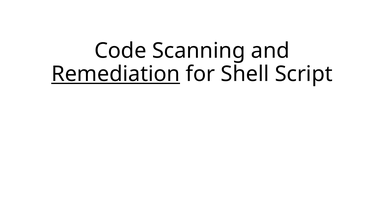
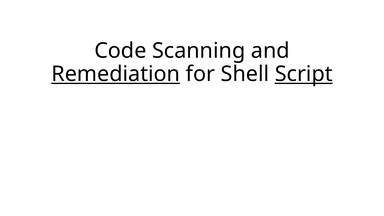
Script underline: none -> present
